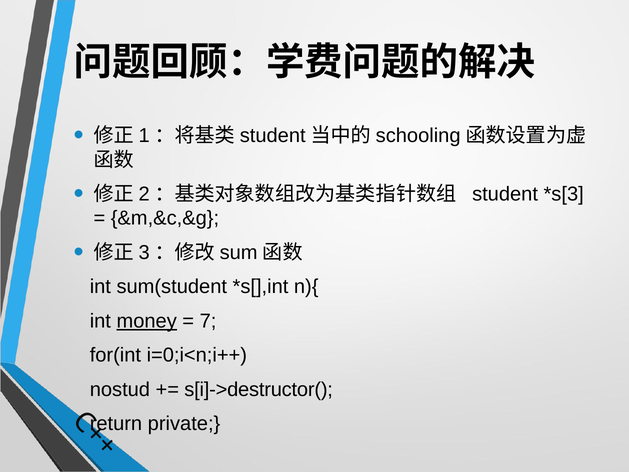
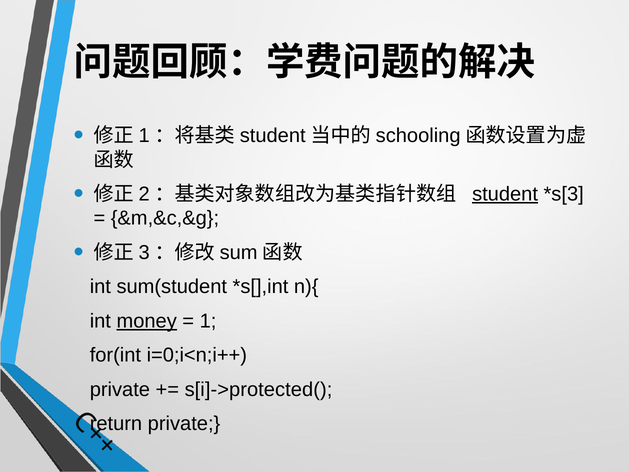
student underline: none -> present
7: 7 -> 1
nostud at (120, 389): nostud -> private
s[i]->destructor(: s[i]->destructor( -> s[i]->protected(
